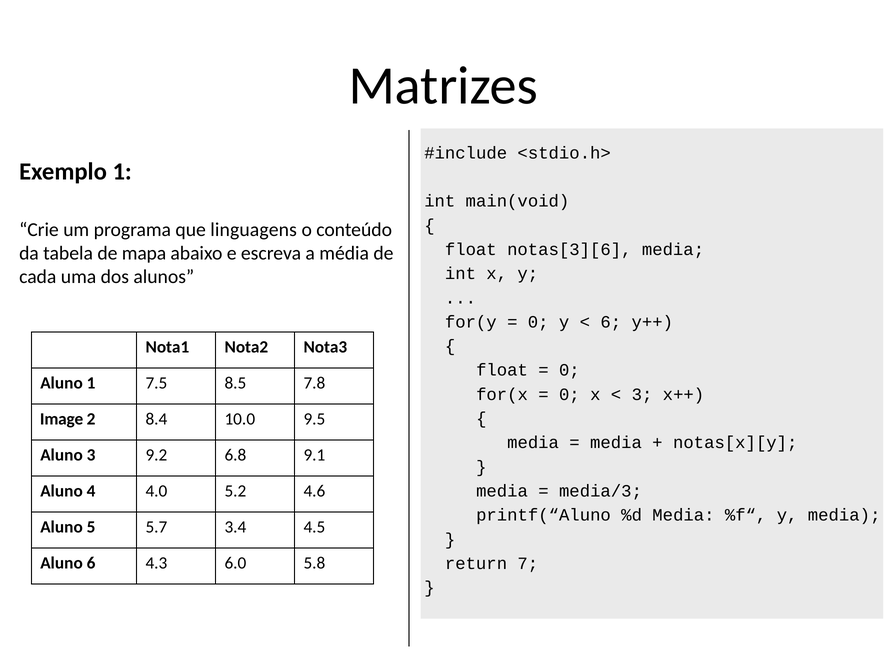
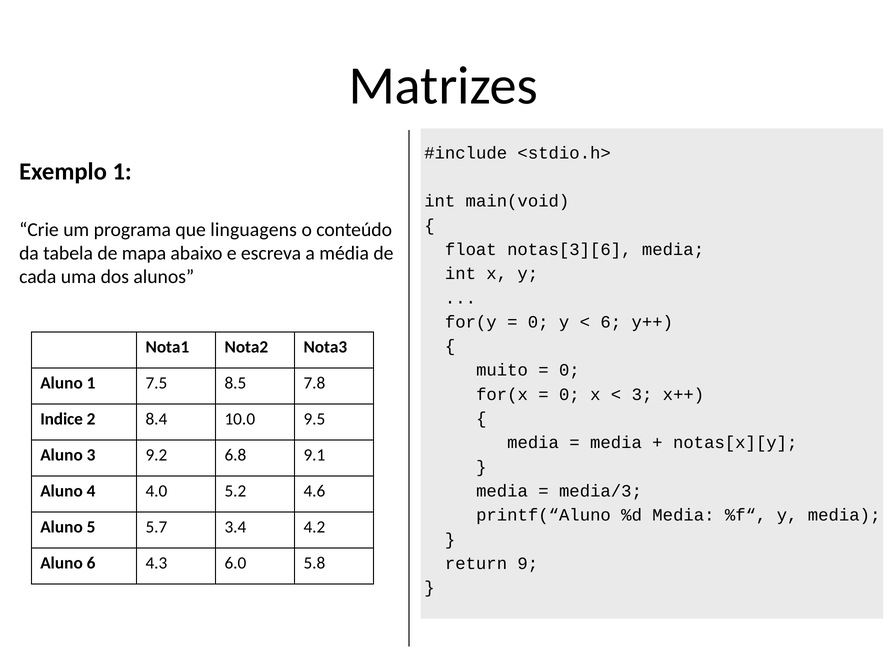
float at (502, 370): float -> muito
Image: Image -> Indice
4.5: 4.5 -> 4.2
7: 7 -> 9
